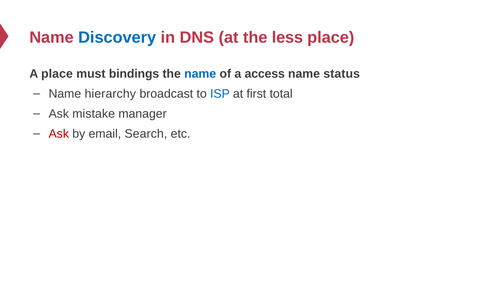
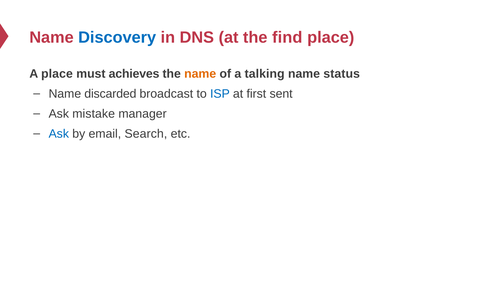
less: less -> find
bindings: bindings -> achieves
name at (200, 74) colour: blue -> orange
access: access -> talking
hierarchy: hierarchy -> discarded
total: total -> sent
Ask at (59, 134) colour: red -> blue
